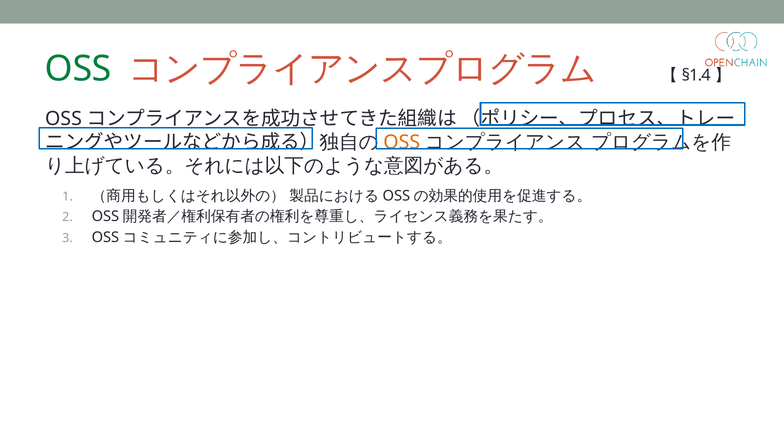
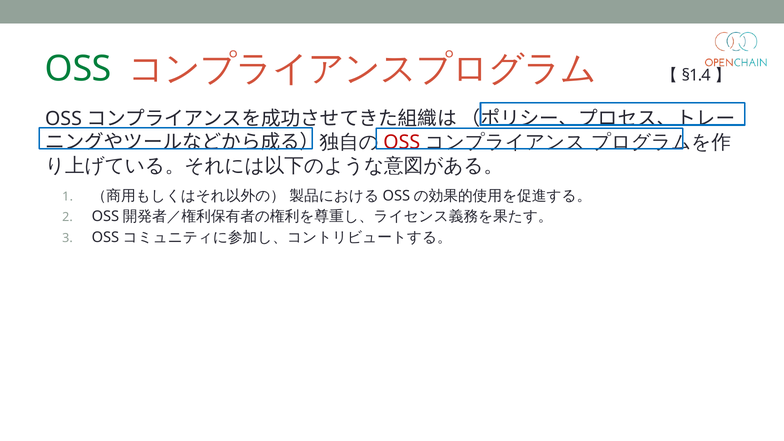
OSS at (402, 142) colour: orange -> red
